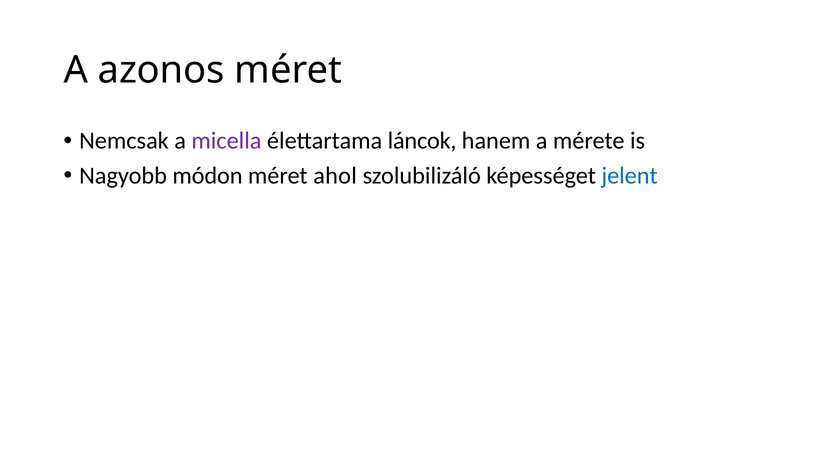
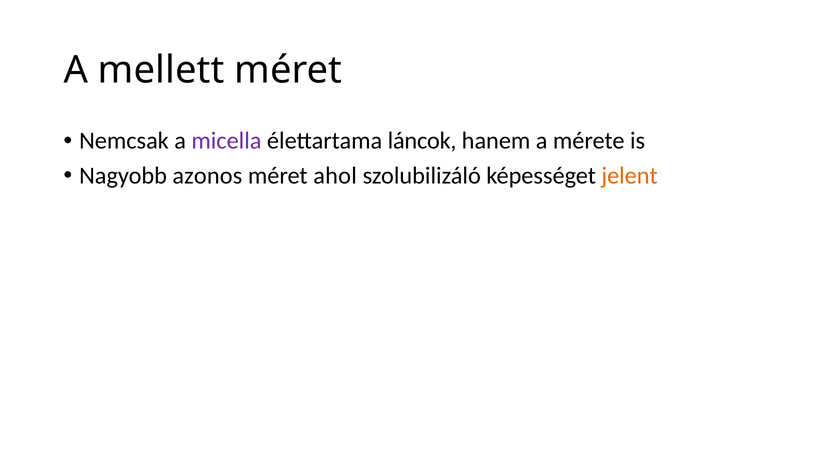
azonos: azonos -> mellett
módon: módon -> azonos
jelent colour: blue -> orange
